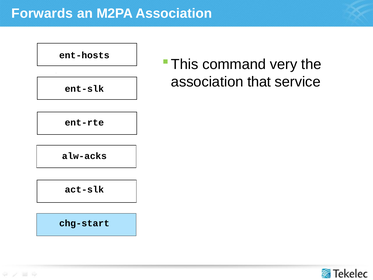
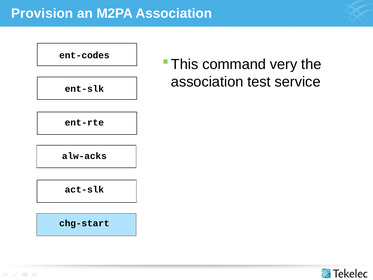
Forwards: Forwards -> Provision
ent-hosts: ent-hosts -> ent-codes
that: that -> test
